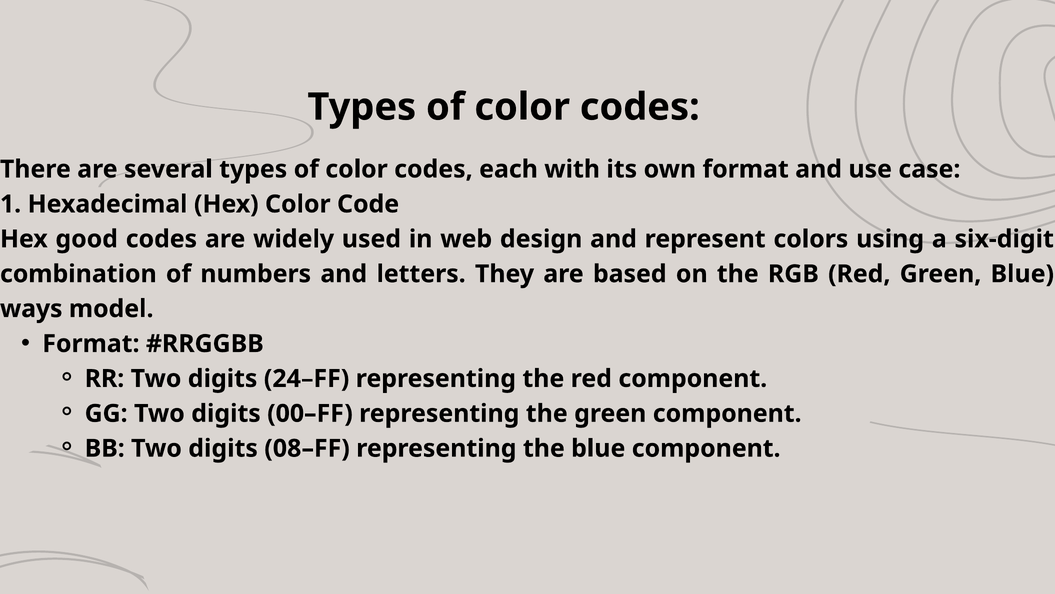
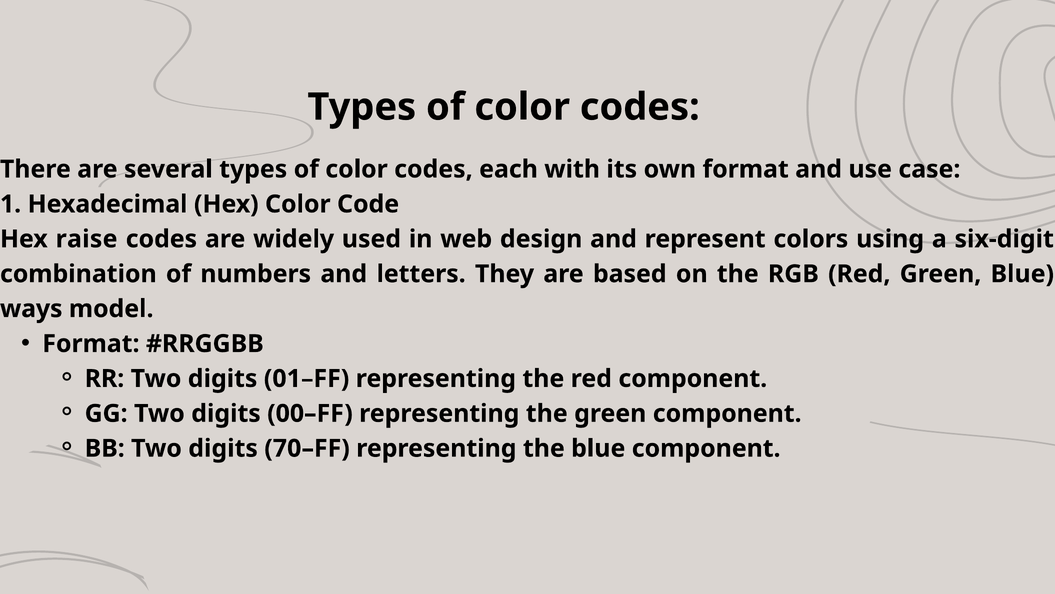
good: good -> raise
24–FF: 24–FF -> 01–FF
08–FF: 08–FF -> 70–FF
